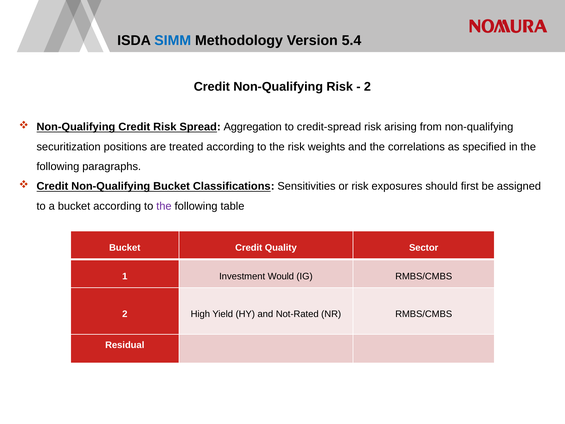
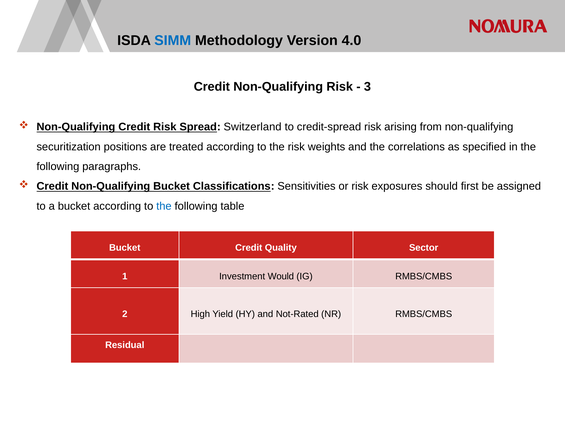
5.4: 5.4 -> 4.0
2 at (367, 87): 2 -> 3
Aggregation: Aggregation -> Switzerland
the at (164, 206) colour: purple -> blue
